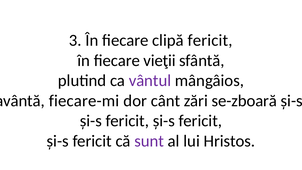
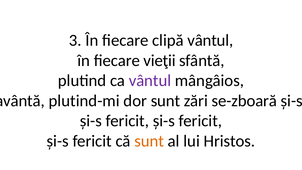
clipă fericit: fericit -> vântul
fiecare-mi: fiecare-mi -> plutind-mi
dor cânt: cânt -> sunt
sunt at (149, 141) colour: purple -> orange
